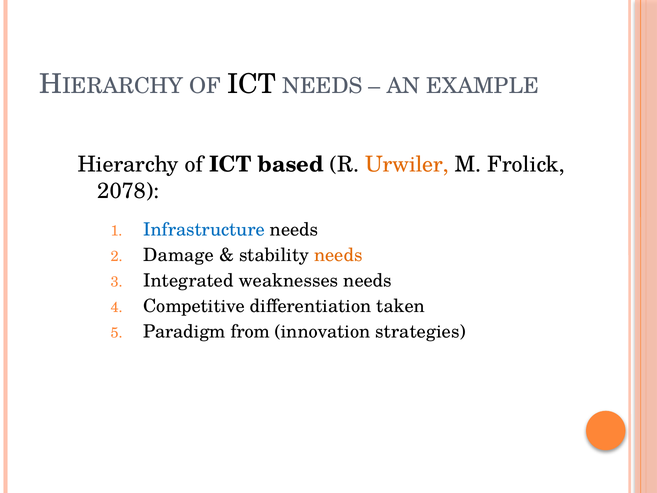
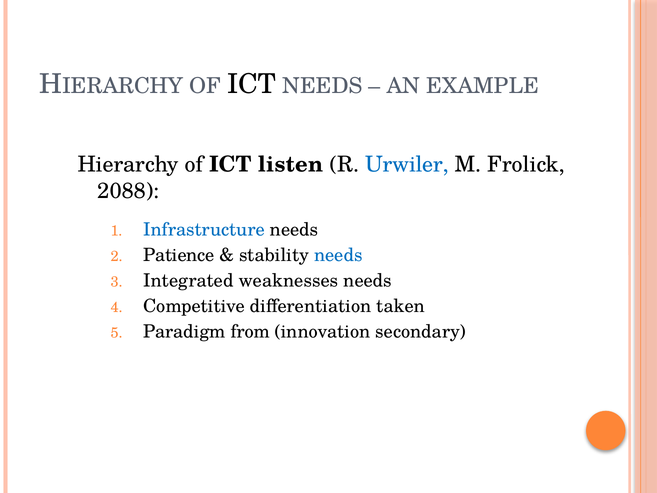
based: based -> listen
Urwiler colour: orange -> blue
2078: 2078 -> 2088
Damage: Damage -> Patience
needs at (338, 255) colour: orange -> blue
strategies: strategies -> secondary
